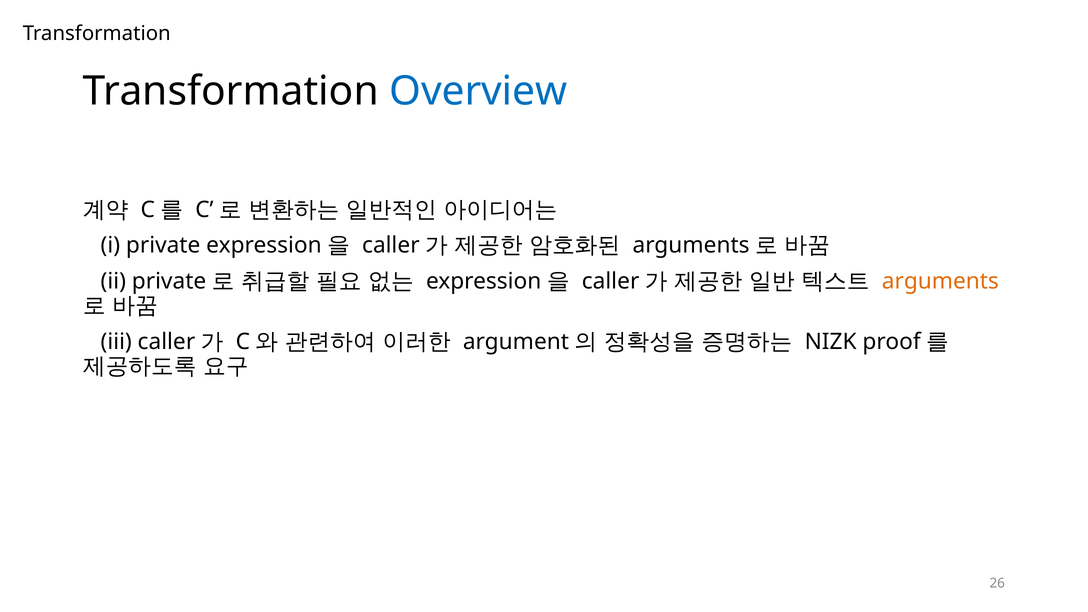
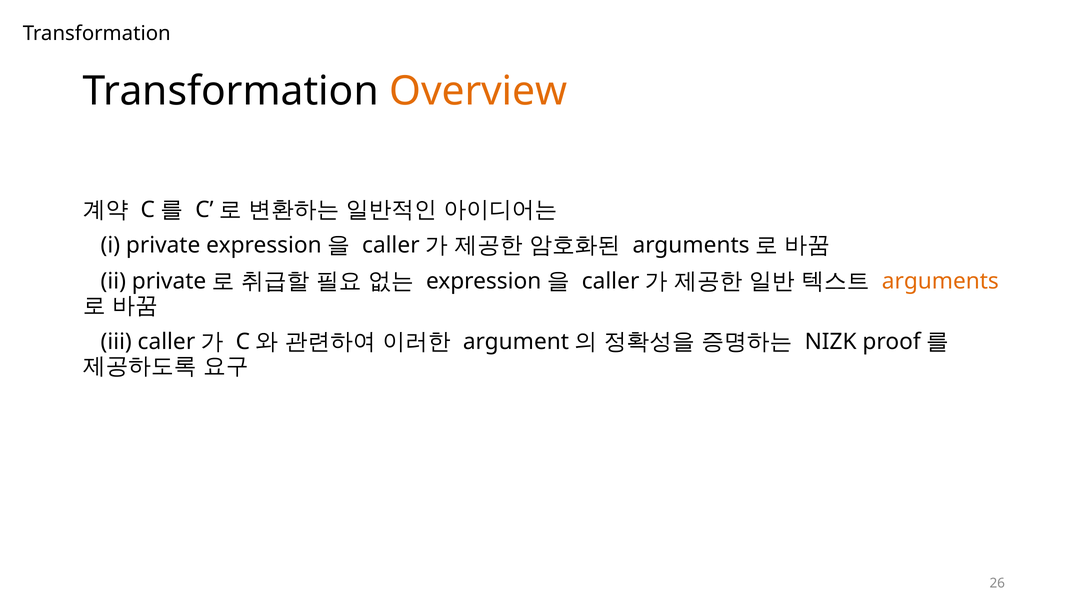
Overview colour: blue -> orange
